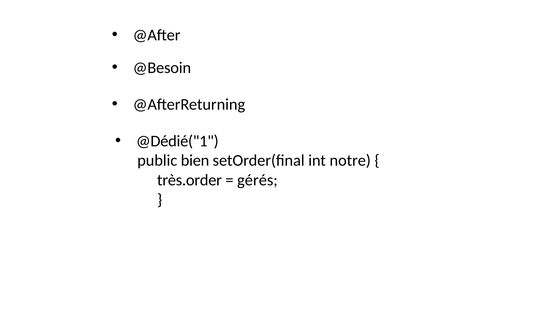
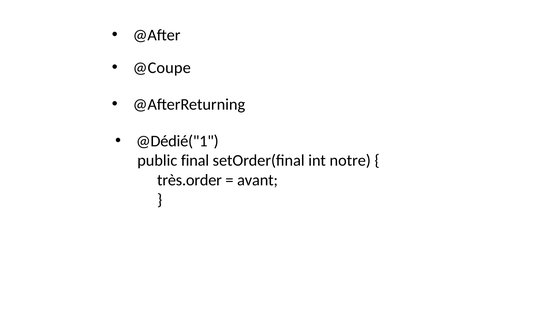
@Besoin: @Besoin -> @Coupe
bien: bien -> final
gérés: gérés -> avant
